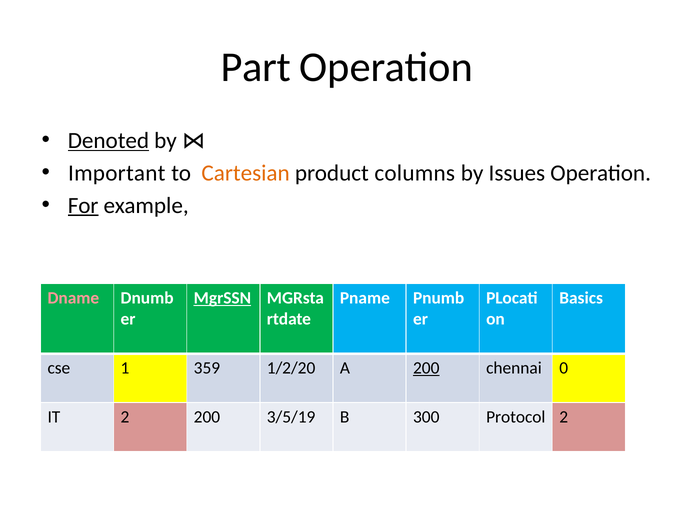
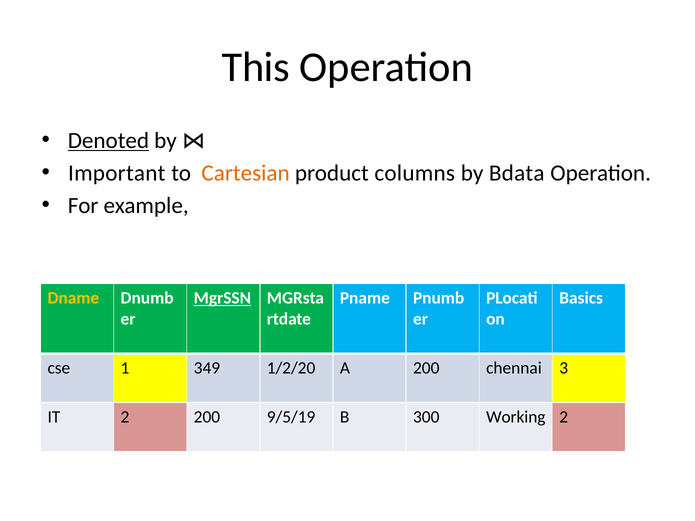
Part: Part -> This
Issues: Issues -> Bdata
For underline: present -> none
Dname colour: pink -> yellow
359: 359 -> 349
200 at (426, 368) underline: present -> none
0: 0 -> 3
3/5/19: 3/5/19 -> 9/5/19
Protocol: Protocol -> Working
